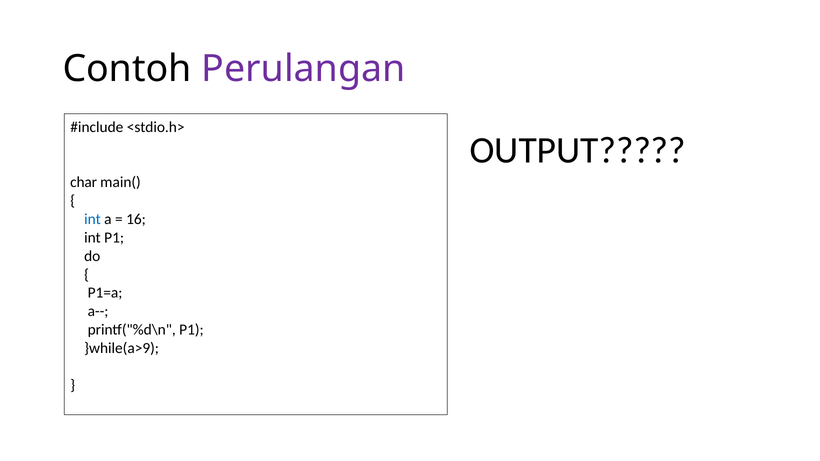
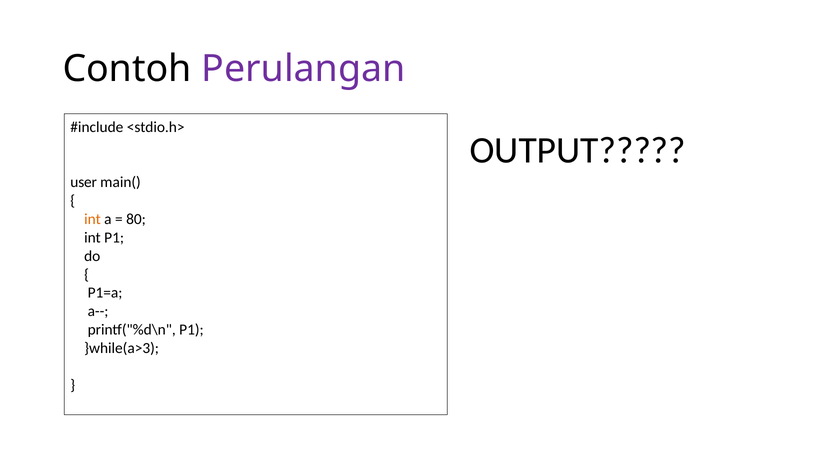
char: char -> user
int at (93, 219) colour: blue -> orange
16: 16 -> 80
}while(a>9: }while(a>9 -> }while(a>3
